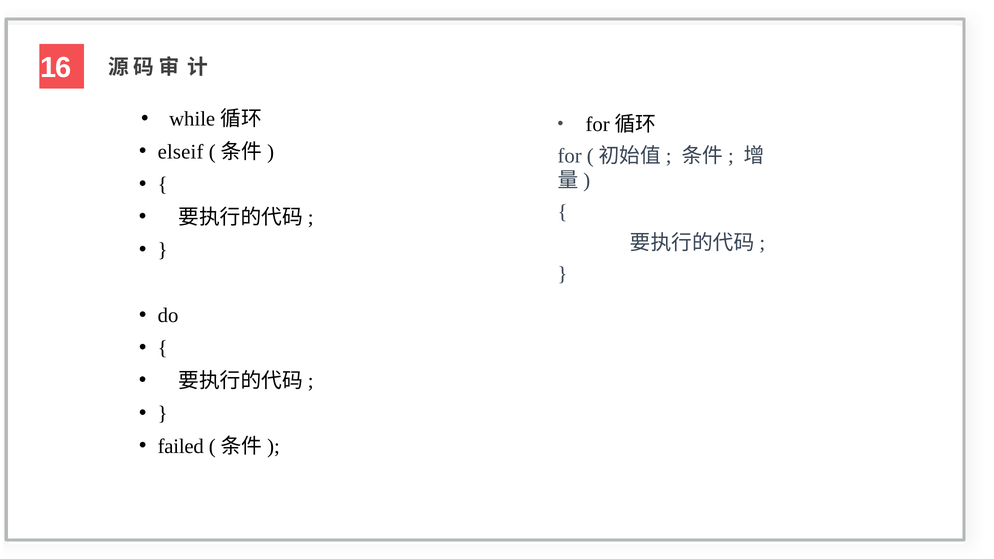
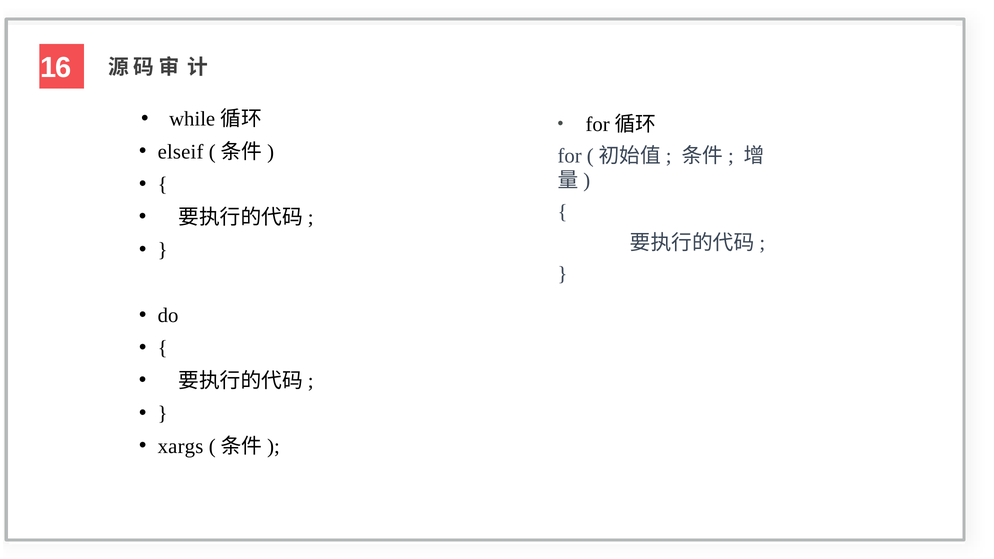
failed: failed -> xargs
